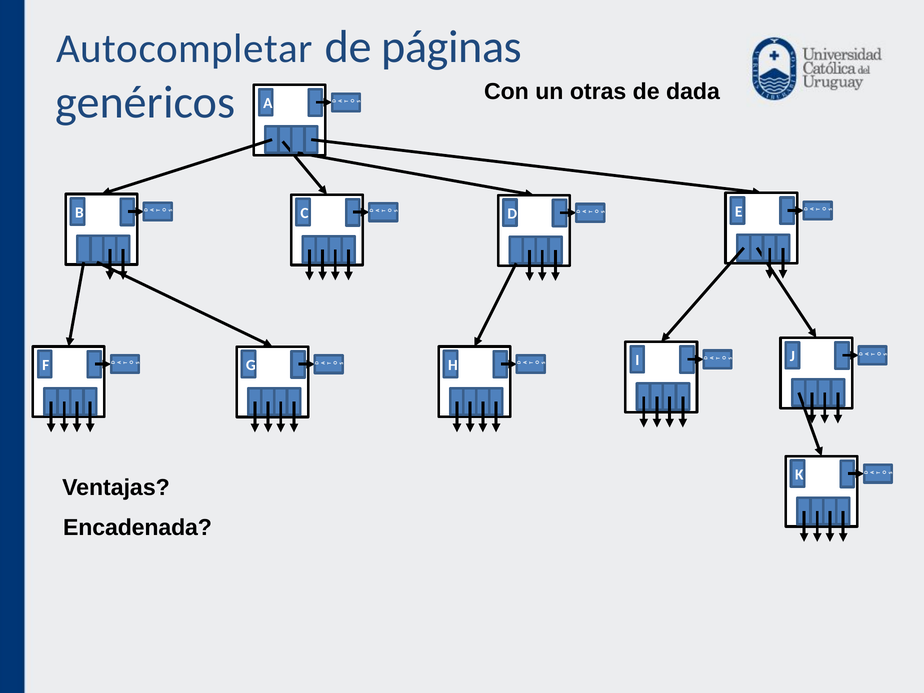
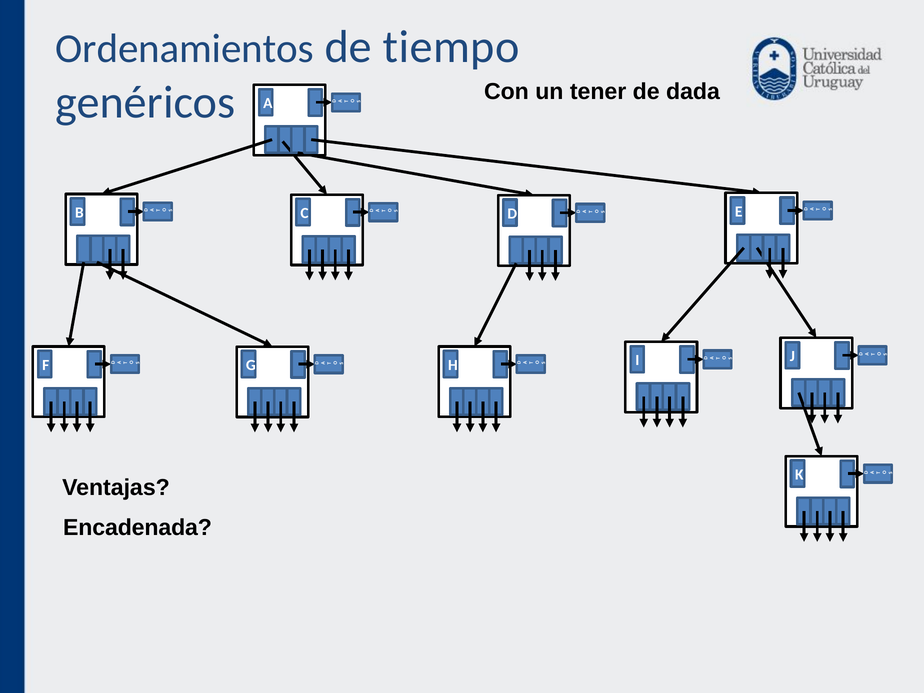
Autocompletar: Autocompletar -> Ordenamientos
páginas: páginas -> tiempo
otras: otras -> tener
